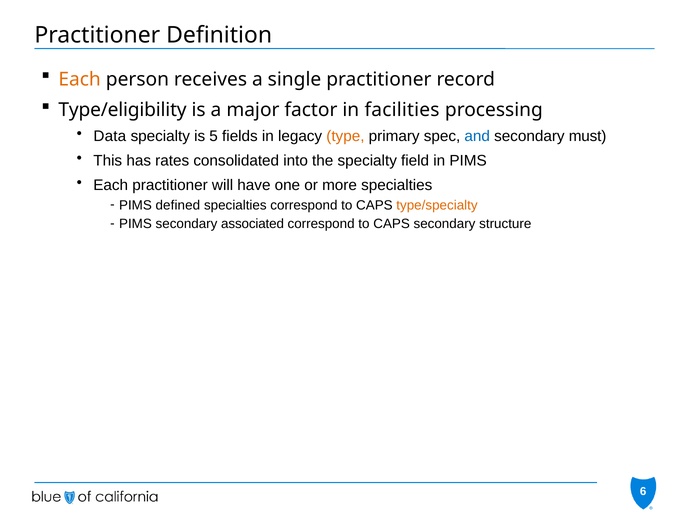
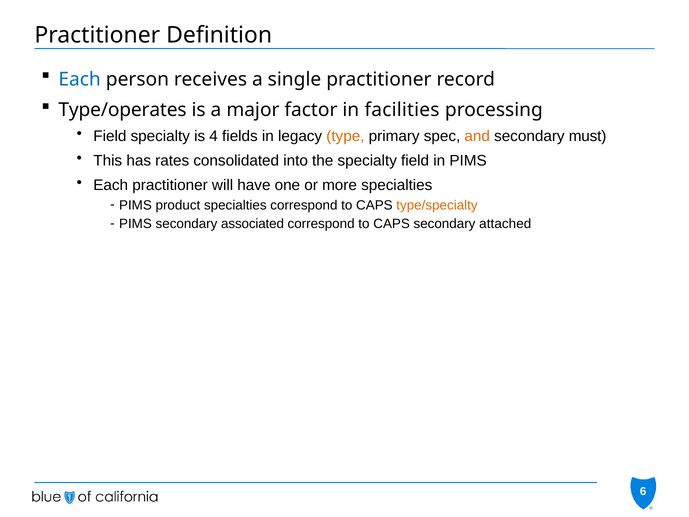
Each at (80, 79) colour: orange -> blue
Type/eligibility: Type/eligibility -> Type/operates
Data at (110, 136): Data -> Field
5: 5 -> 4
and colour: blue -> orange
defined: defined -> product
structure: structure -> attached
